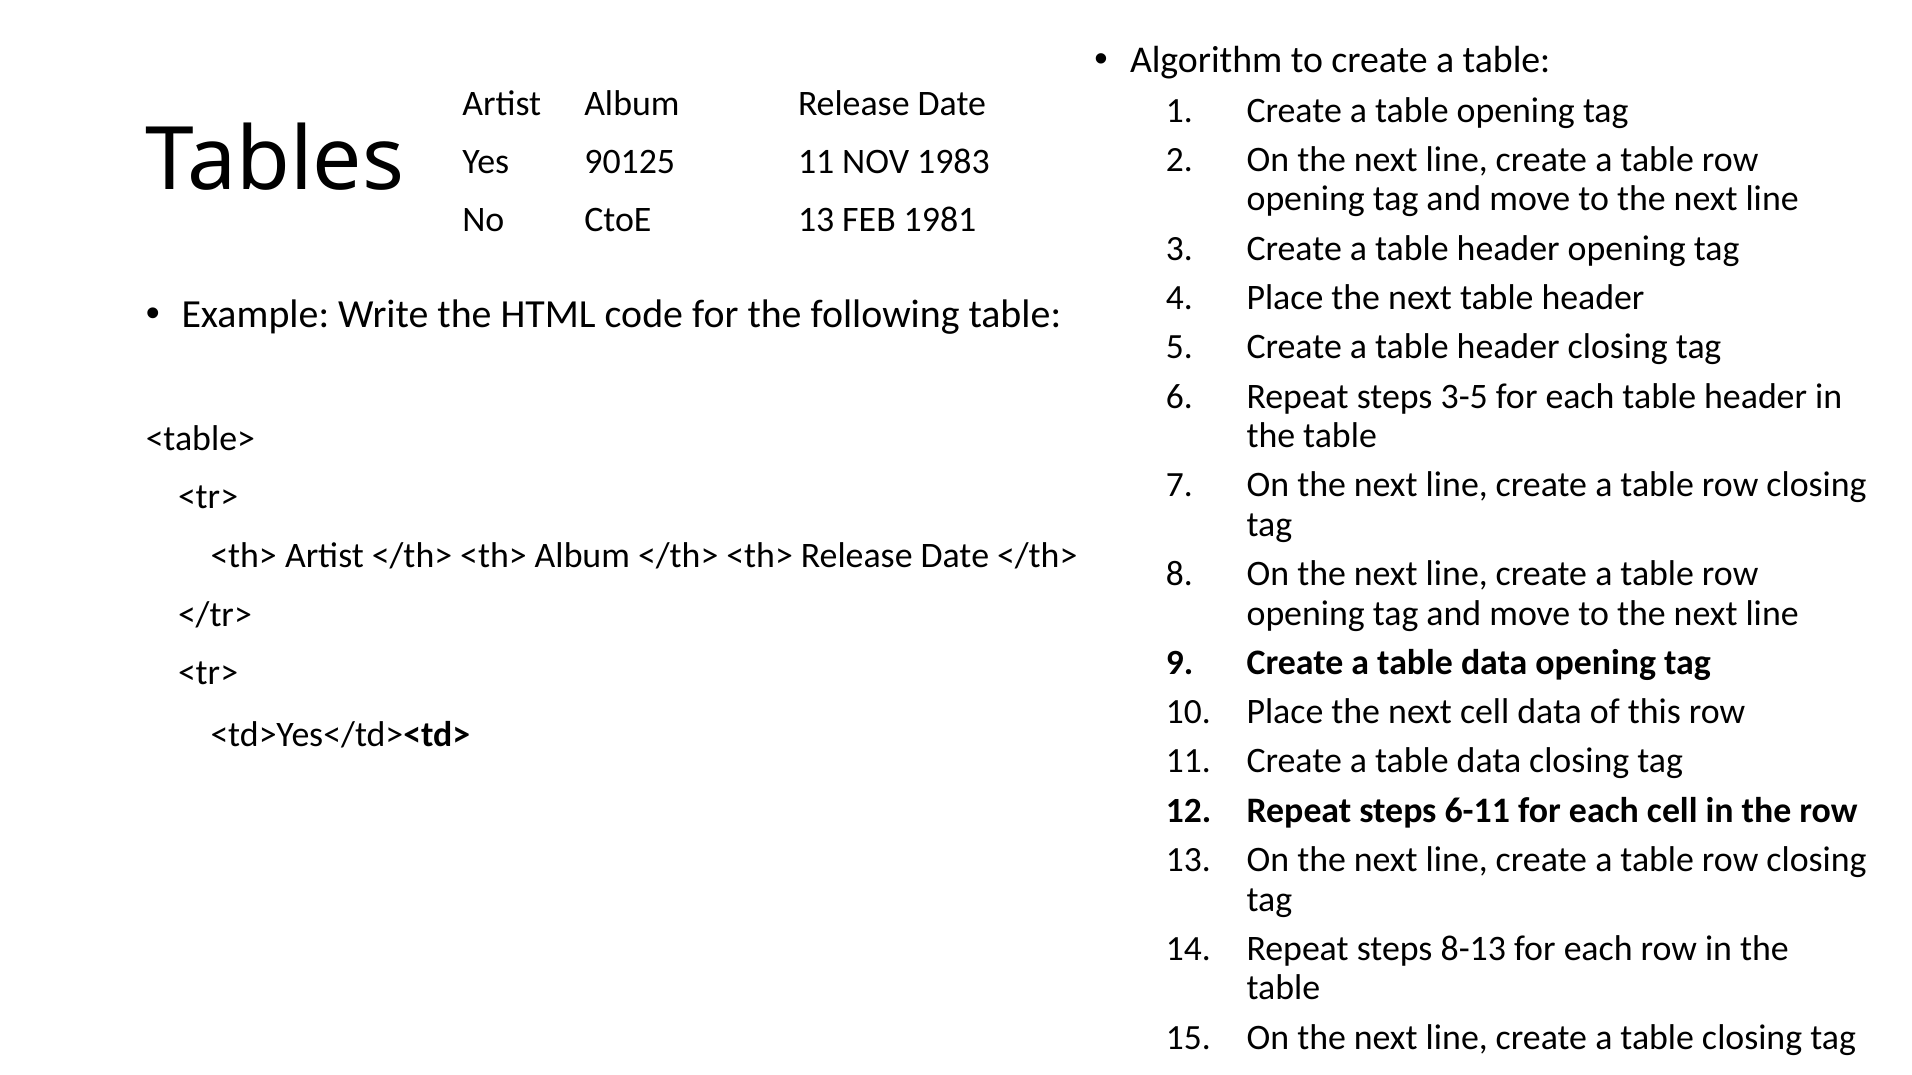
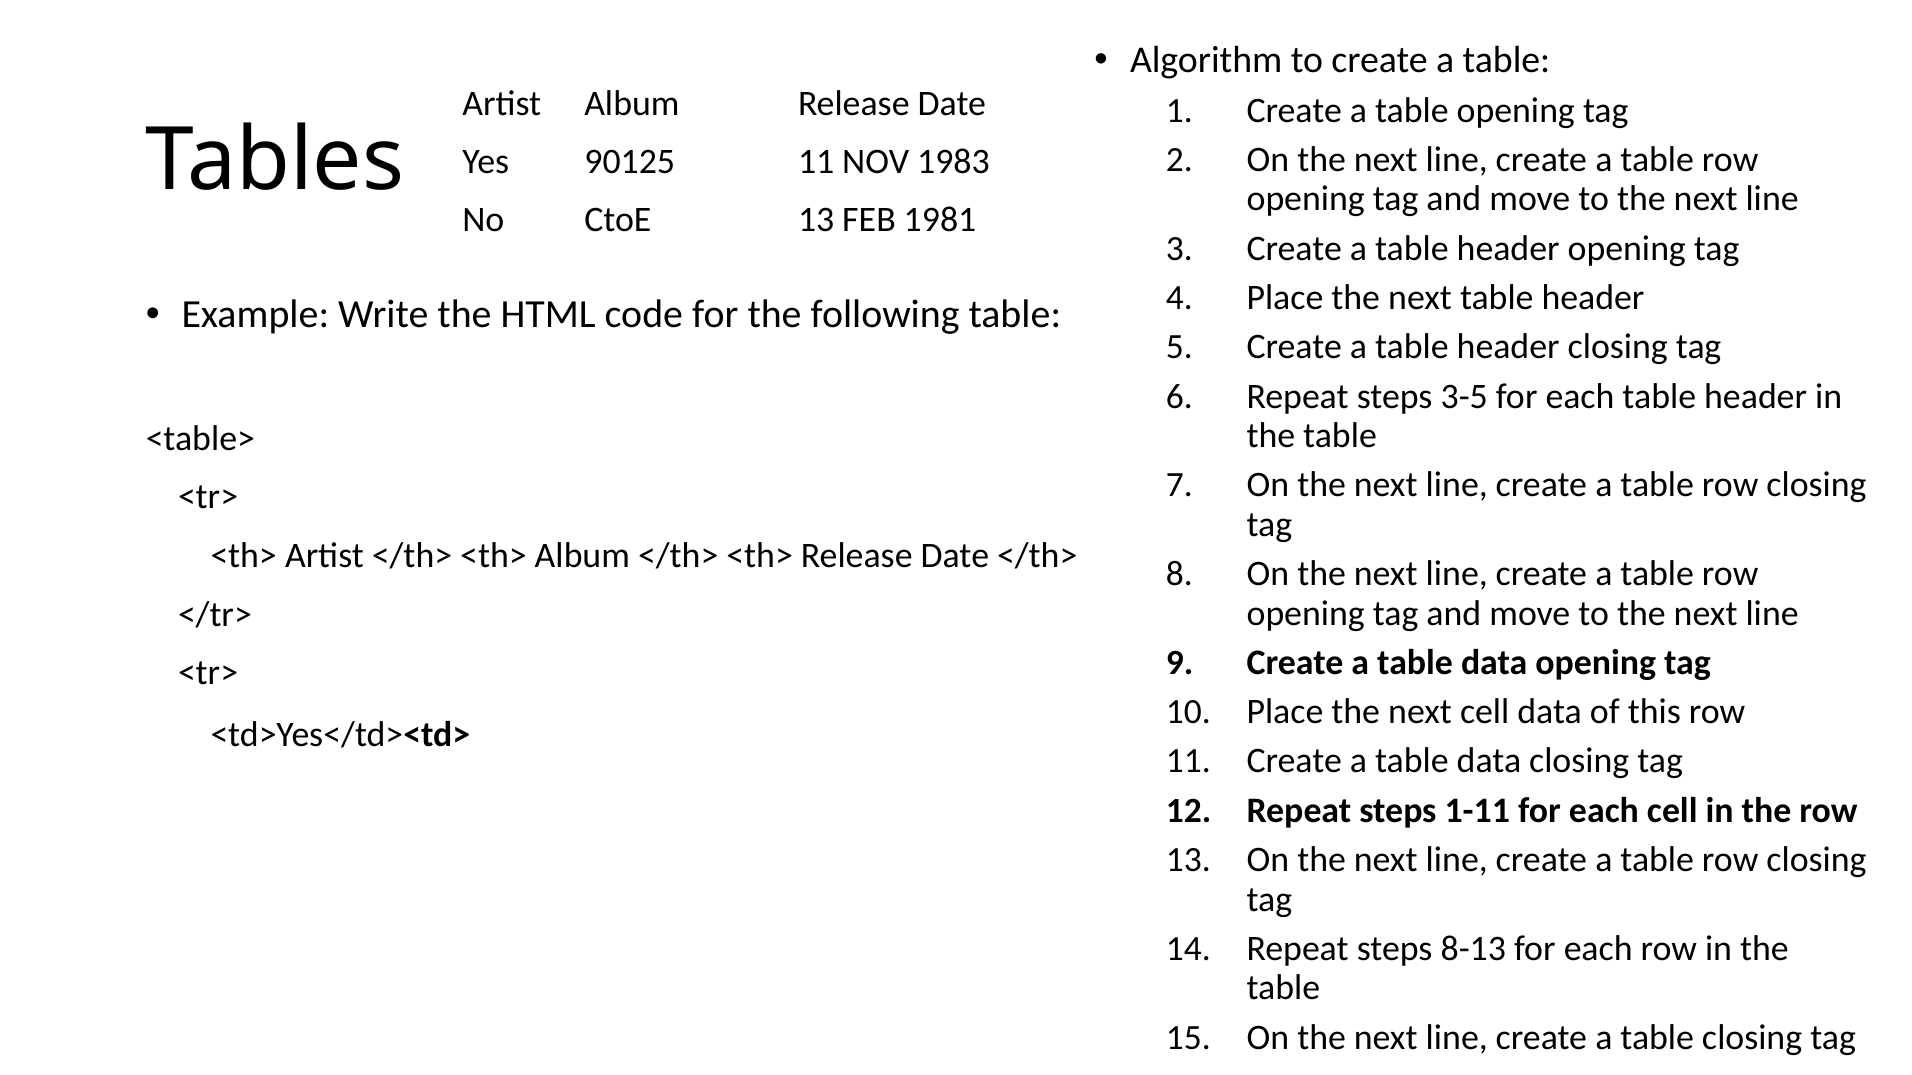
6-11: 6-11 -> 1-11
